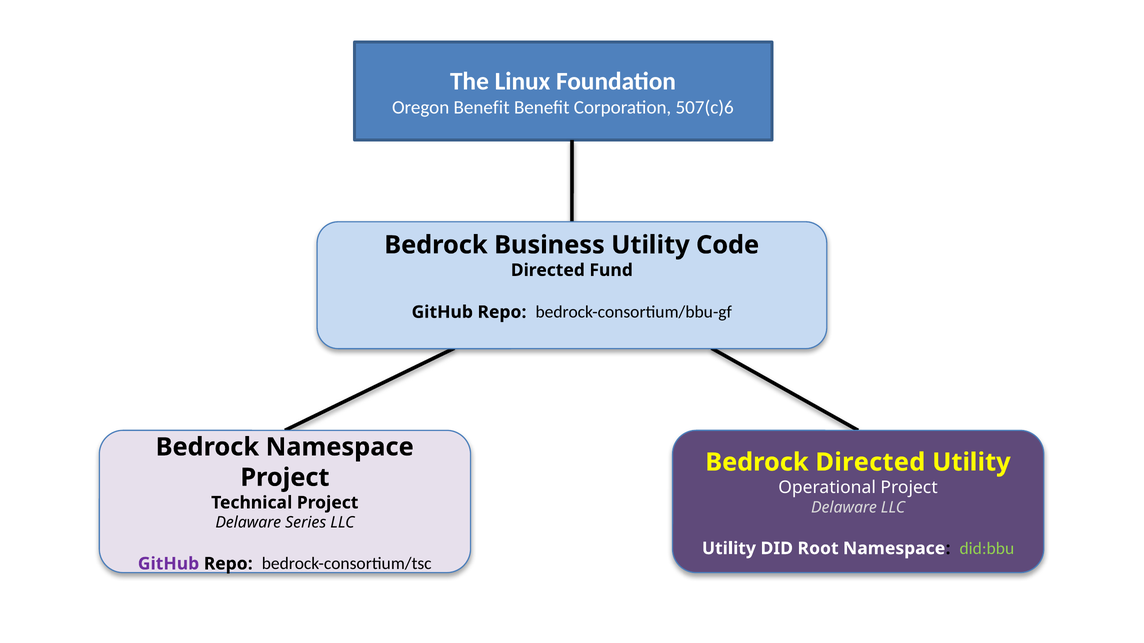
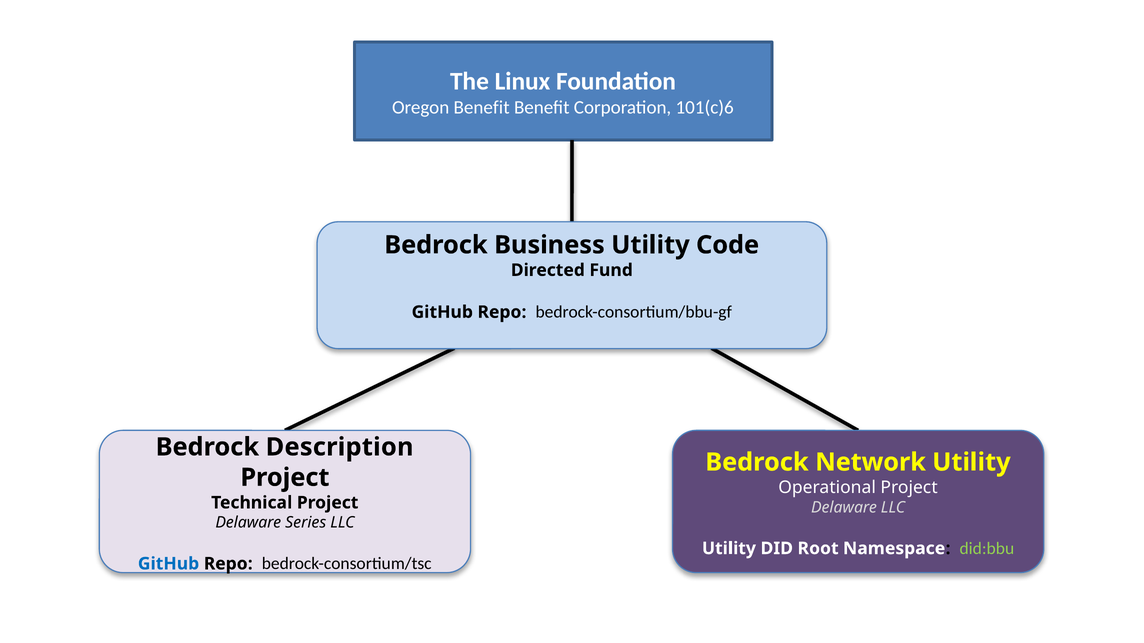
507(c)6: 507(c)6 -> 101(c)6
Bedrock Namespace: Namespace -> Description
Bedrock Directed: Directed -> Network
GitHub at (169, 564) colour: purple -> blue
